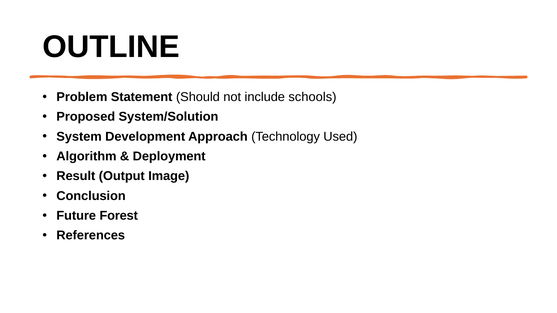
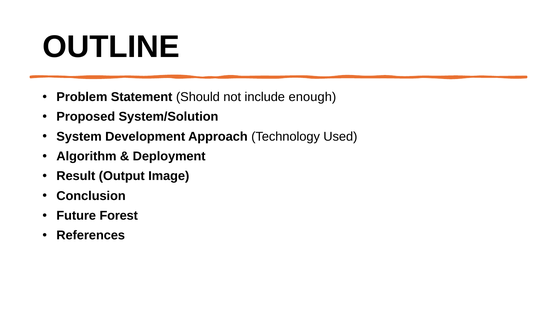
schools: schools -> enough
